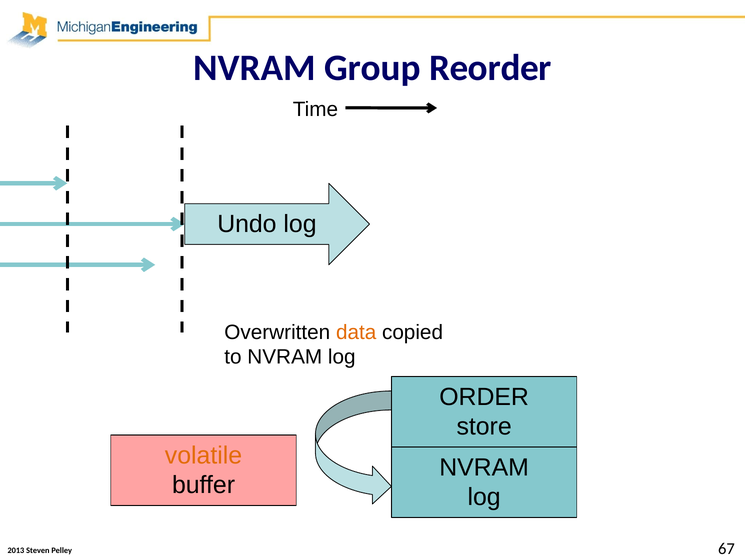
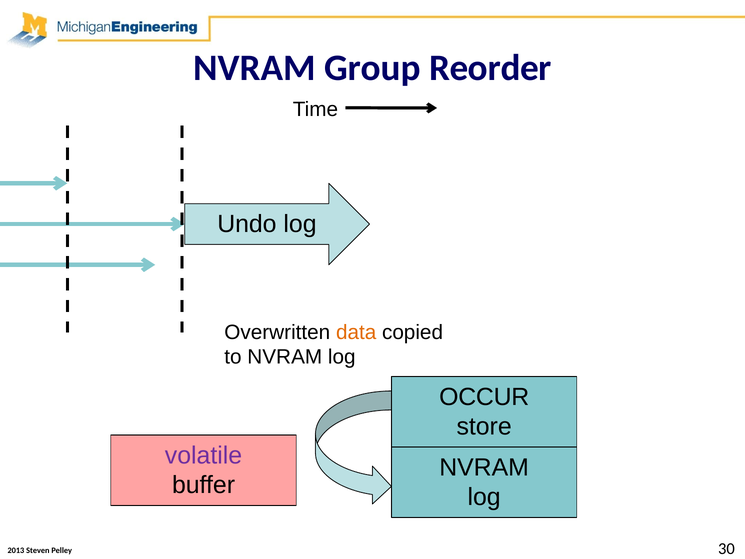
ORDER: ORDER -> OCCUR
volatile colour: orange -> purple
67: 67 -> 30
